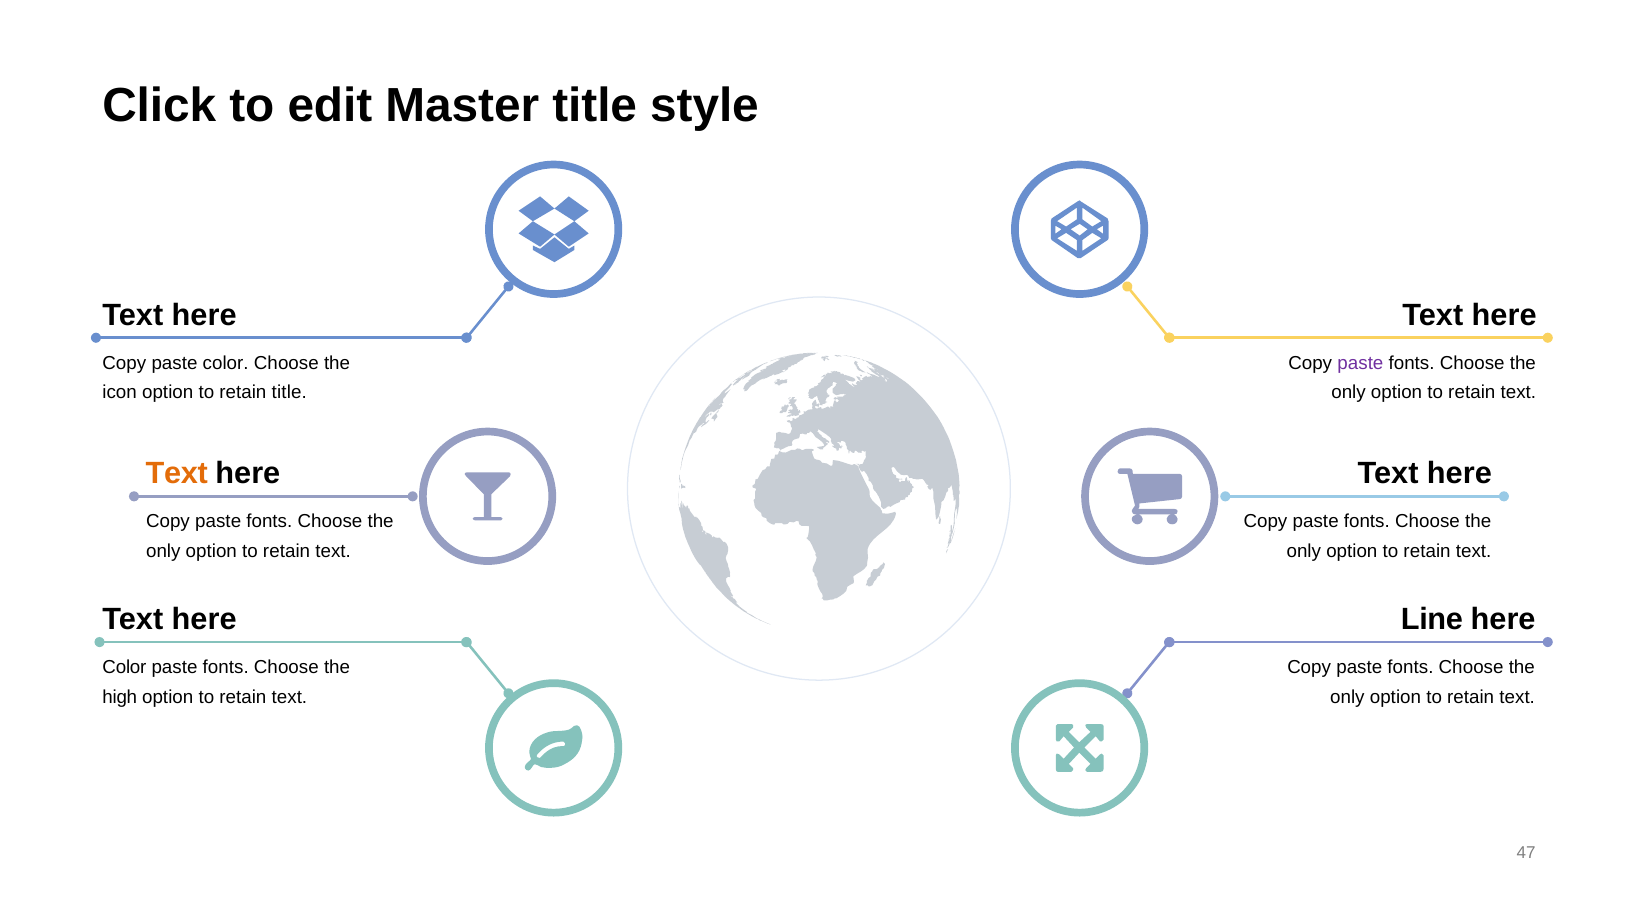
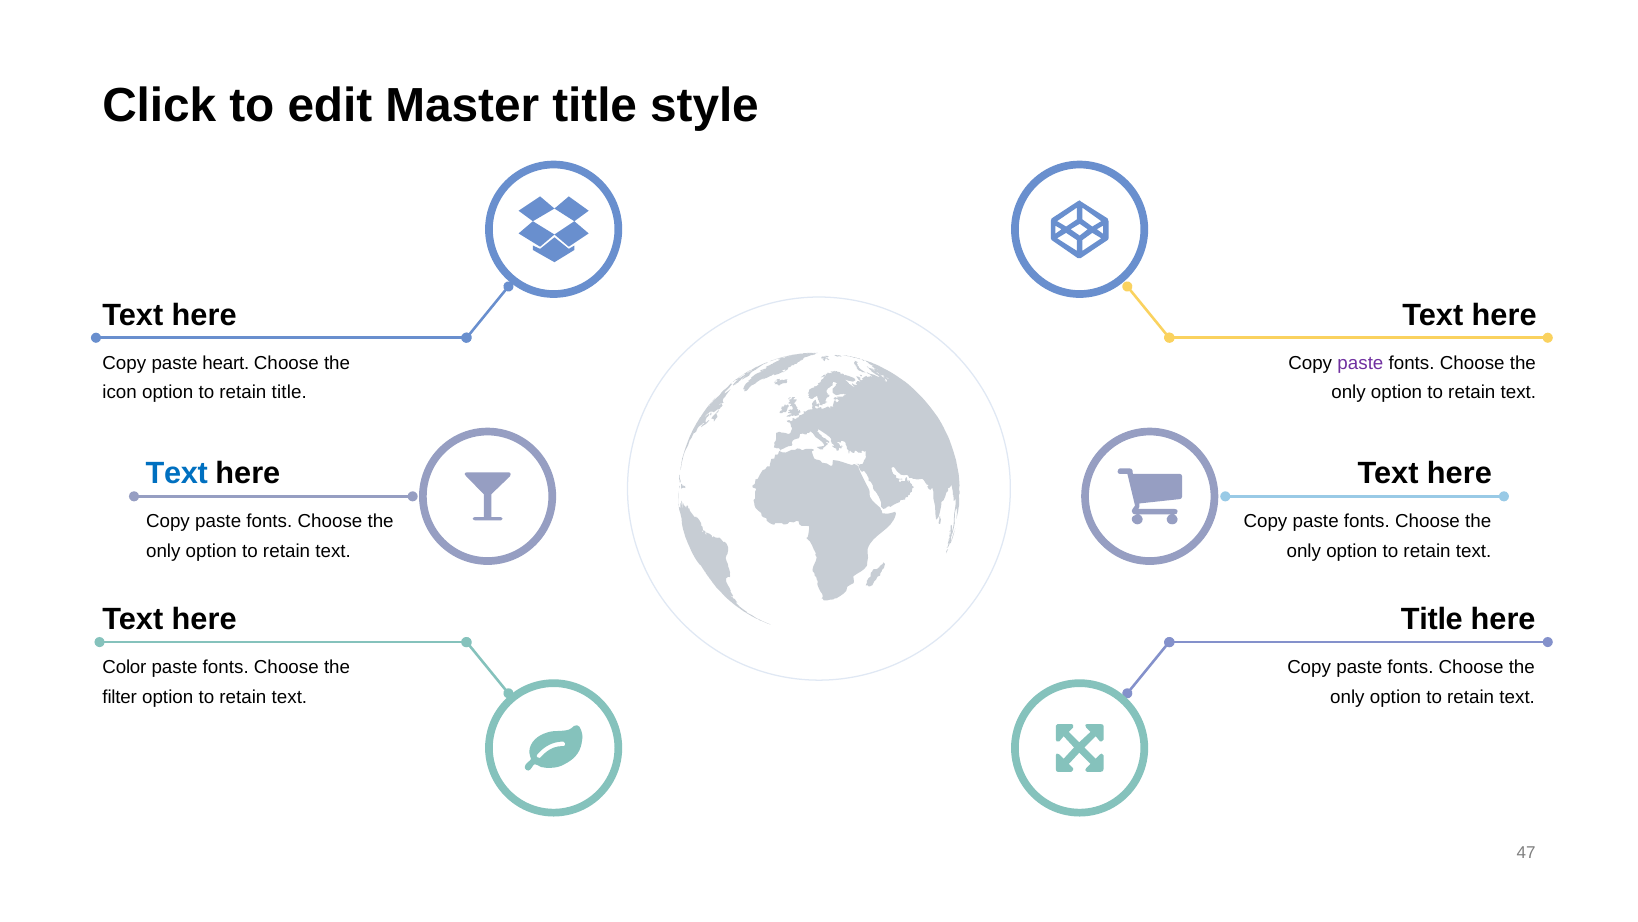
paste color: color -> heart
Text at (177, 473) colour: orange -> blue
Line at (1432, 619): Line -> Title
high: high -> filter
